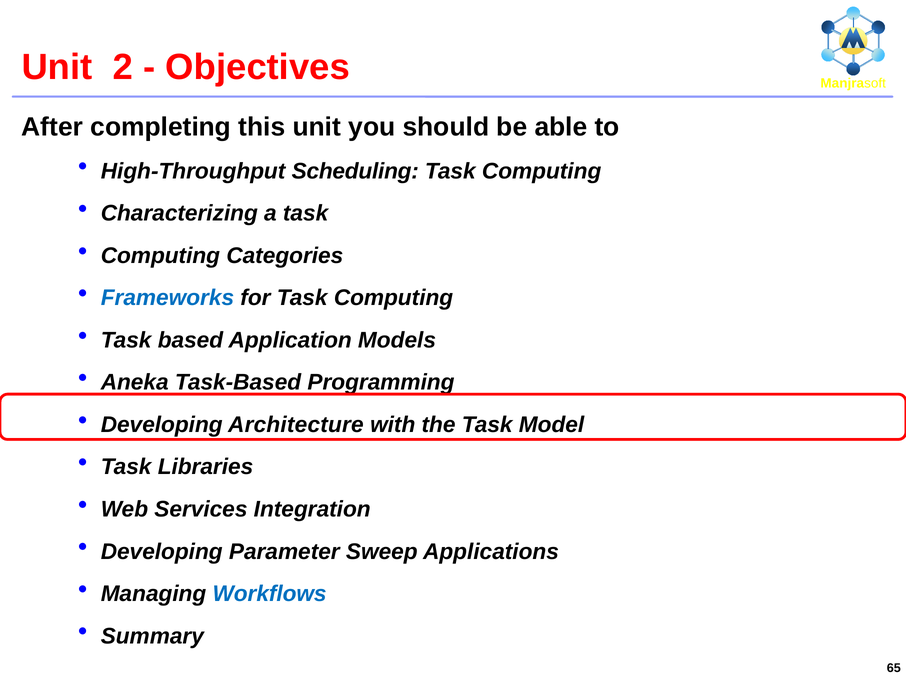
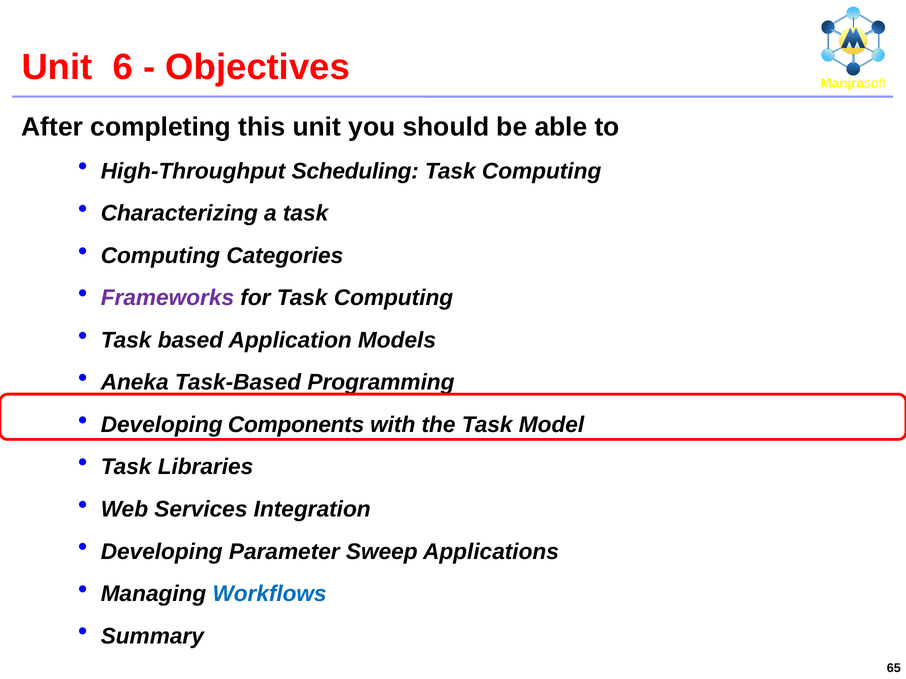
2: 2 -> 6
Frameworks colour: blue -> purple
Architecture: Architecture -> Components
